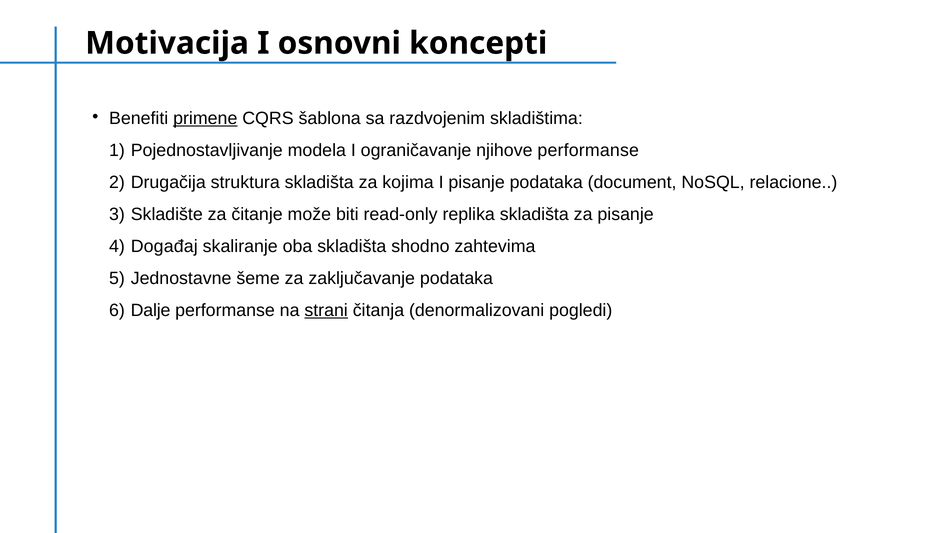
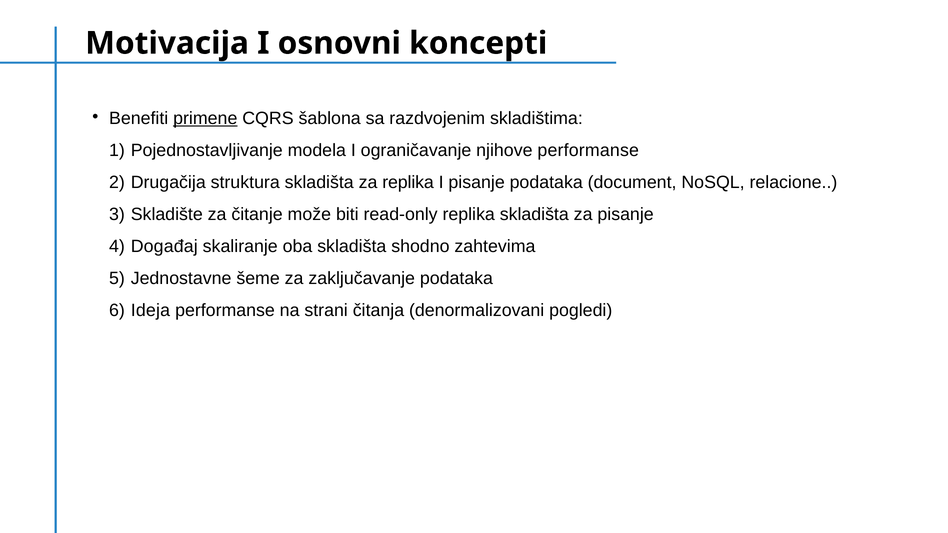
za kojima: kojima -> replika
Dalje: Dalje -> Ideja
strani underline: present -> none
